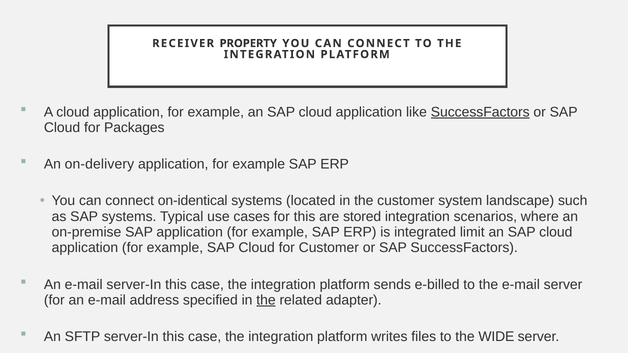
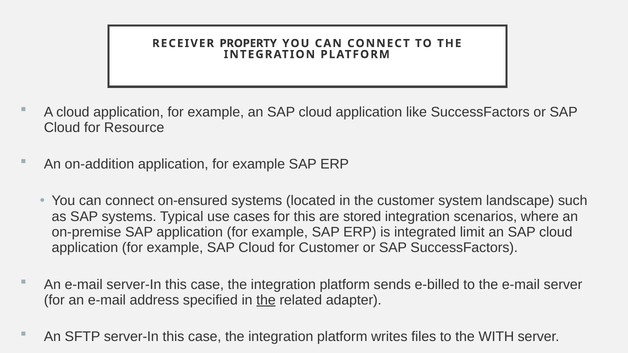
SuccessFactors at (480, 112) underline: present -> none
Packages: Packages -> Resource
on-delivery: on-delivery -> on-addition
on-identical: on-identical -> on-ensured
WIDE: WIDE -> WITH
